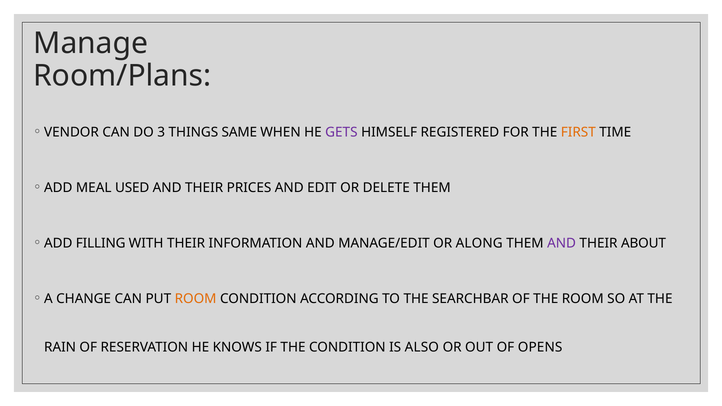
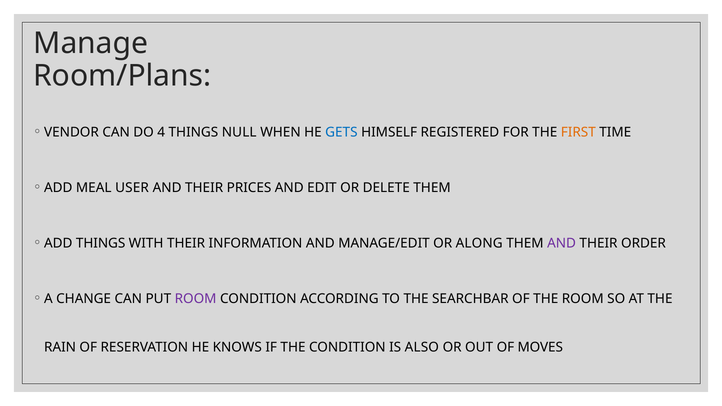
3: 3 -> 4
SAME: SAME -> NULL
GETS colour: purple -> blue
USED: USED -> USER
ADD FILLING: FILLING -> THINGS
ABOUT: ABOUT -> ORDER
ROOM at (196, 299) colour: orange -> purple
OPENS: OPENS -> MOVES
